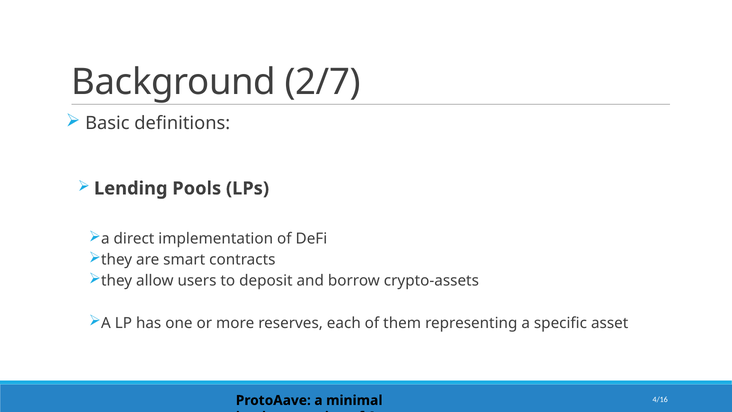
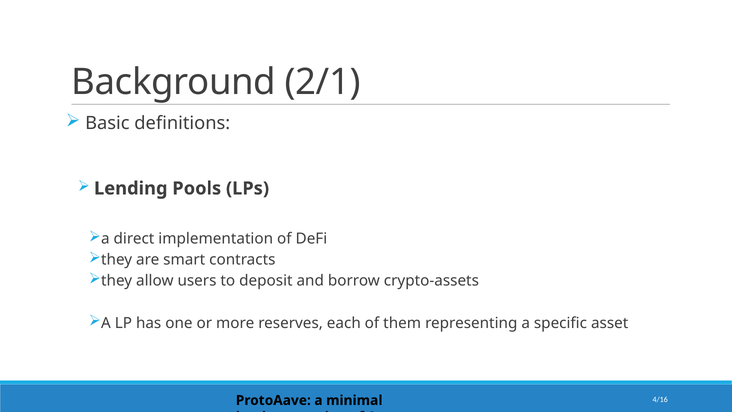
2/7: 2/7 -> 2/1
